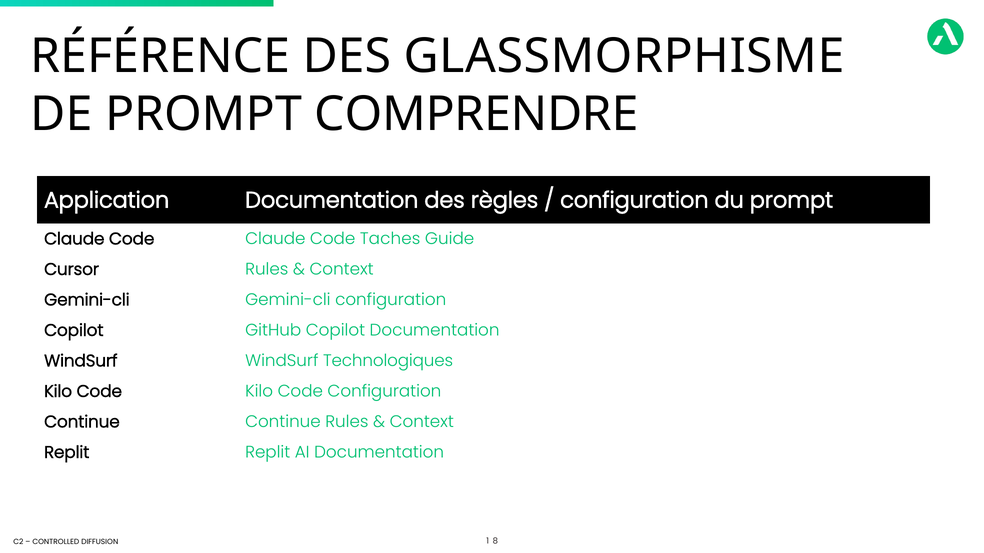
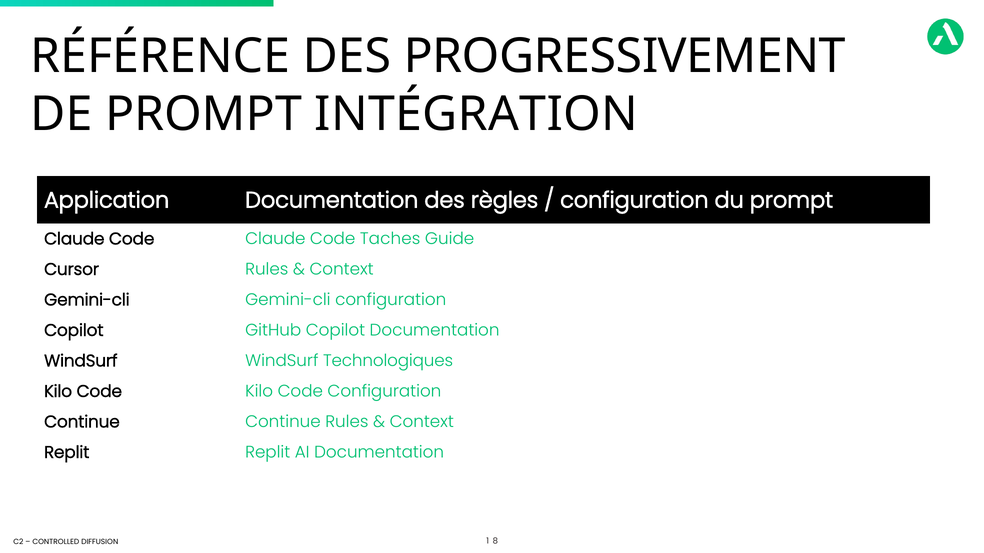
GLASSMORPHISME: GLASSMORPHISME -> PROGRESSIVEMENT
COMPRENDRE: COMPRENDRE -> INTÉGRATION
